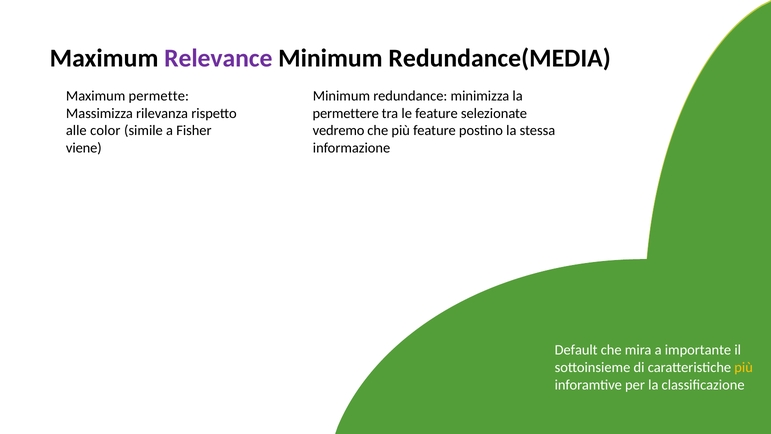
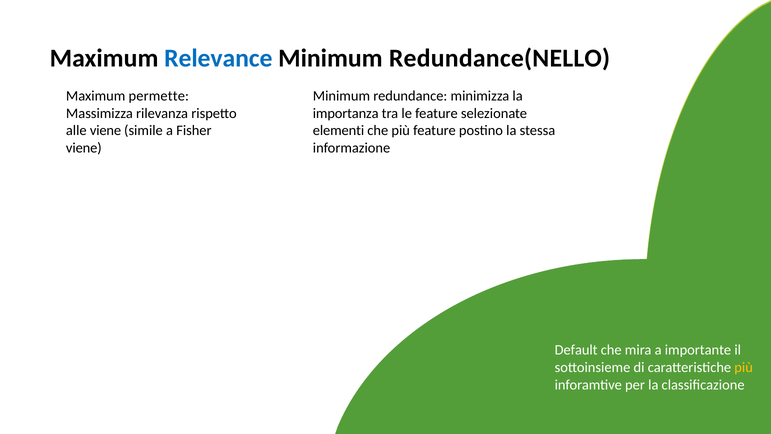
Relevance colour: purple -> blue
Redundance(MEDIA: Redundance(MEDIA -> Redundance(NELLO
permettere: permettere -> importanza
alle color: color -> viene
vedremo: vedremo -> elementi
